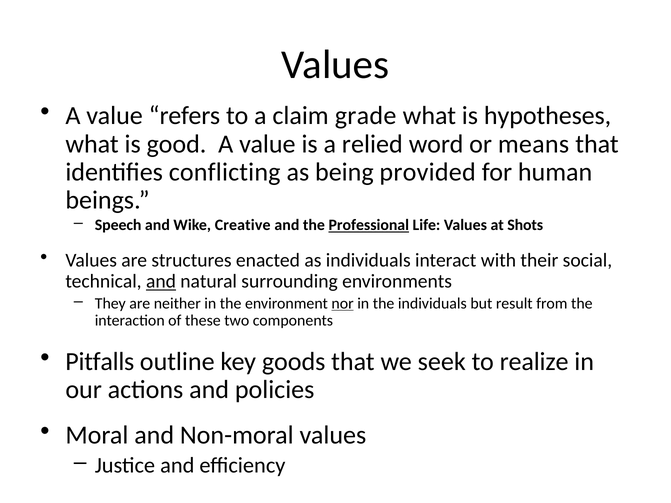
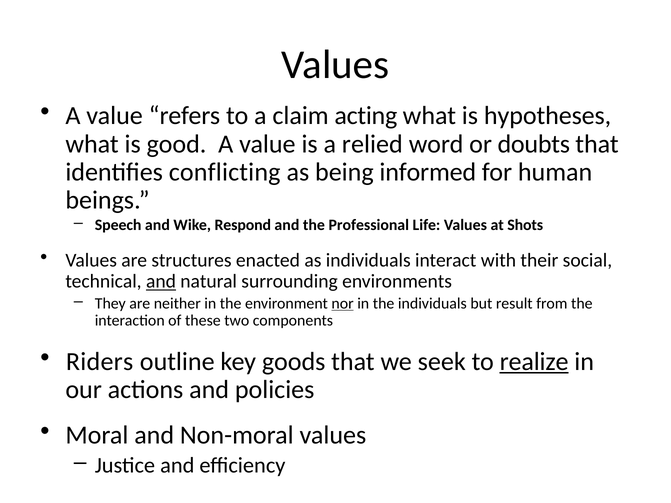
grade: grade -> acting
means: means -> doubts
provided: provided -> informed
Creative: Creative -> Respond
Professional underline: present -> none
Pitfalls: Pitfalls -> Riders
realize underline: none -> present
